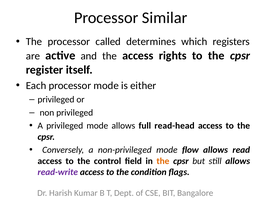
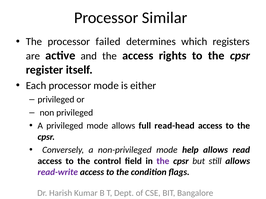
called: called -> failed
flow: flow -> help
the at (163, 161) colour: orange -> purple
